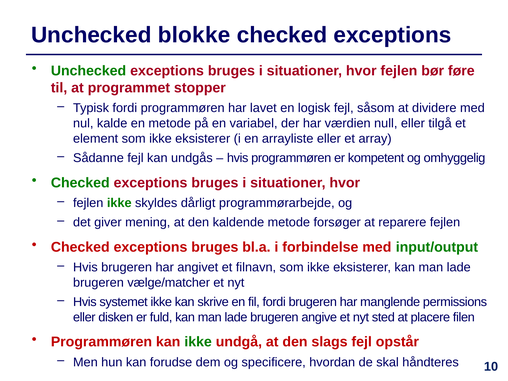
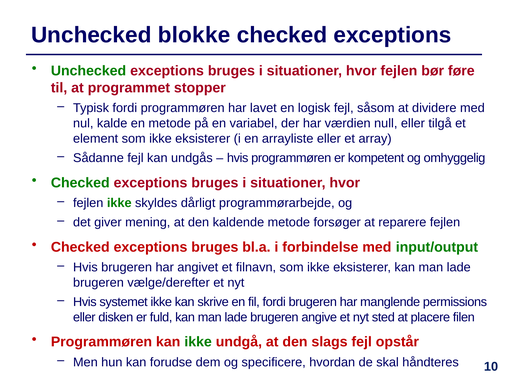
vælge/matcher: vælge/matcher -> vælge/derefter
